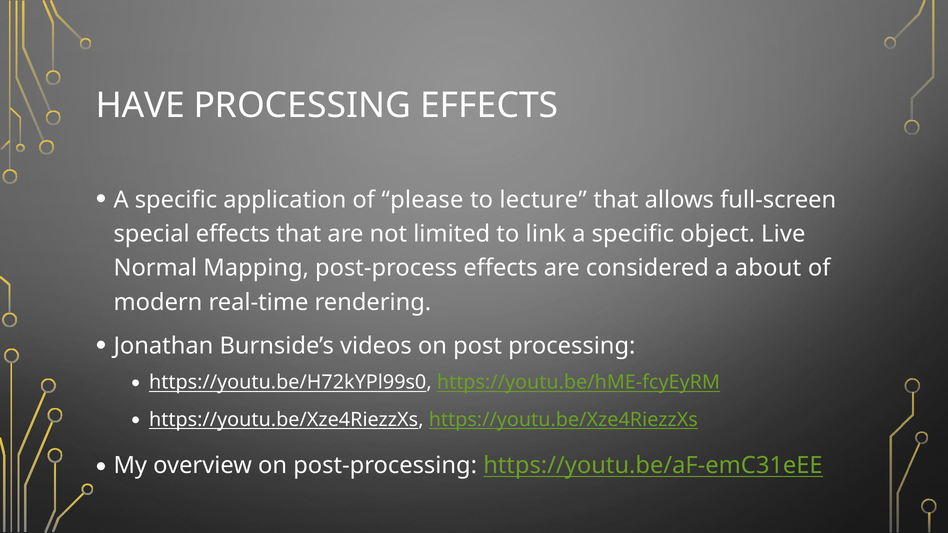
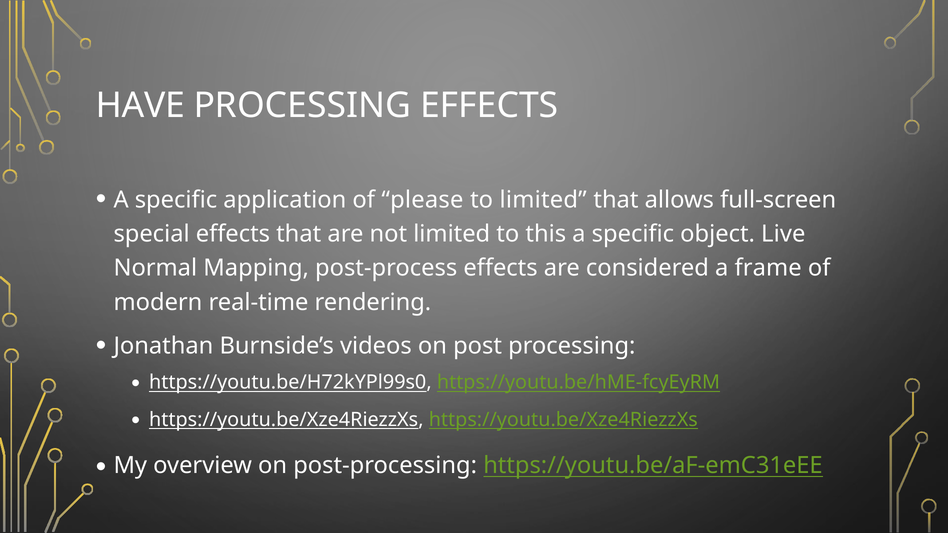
to lecture: lecture -> limited
link: link -> this
about: about -> frame
